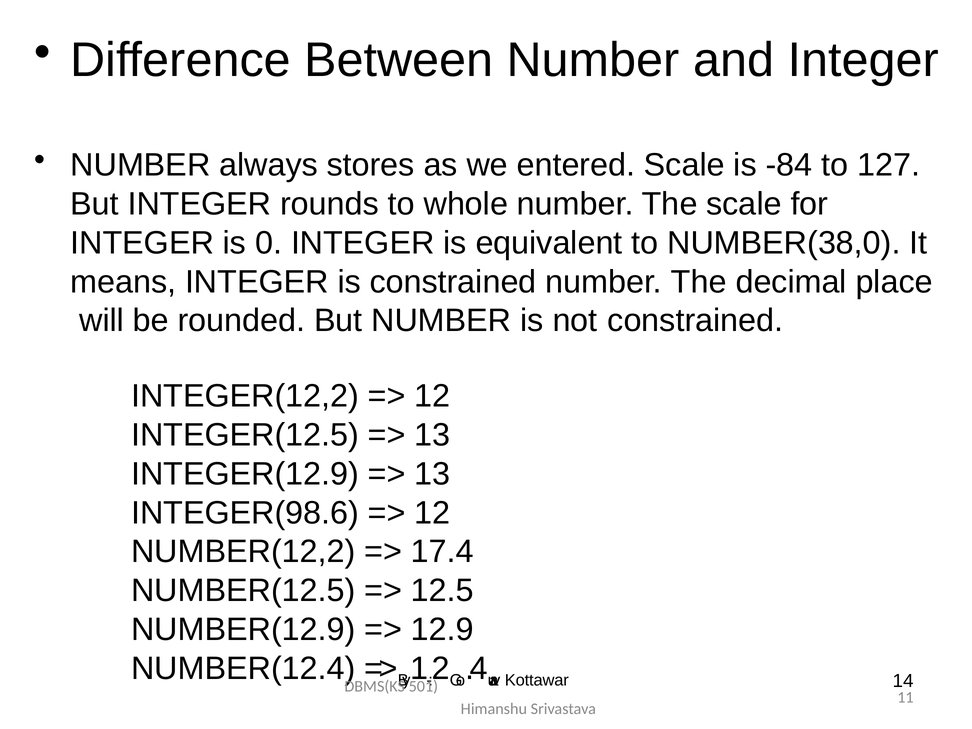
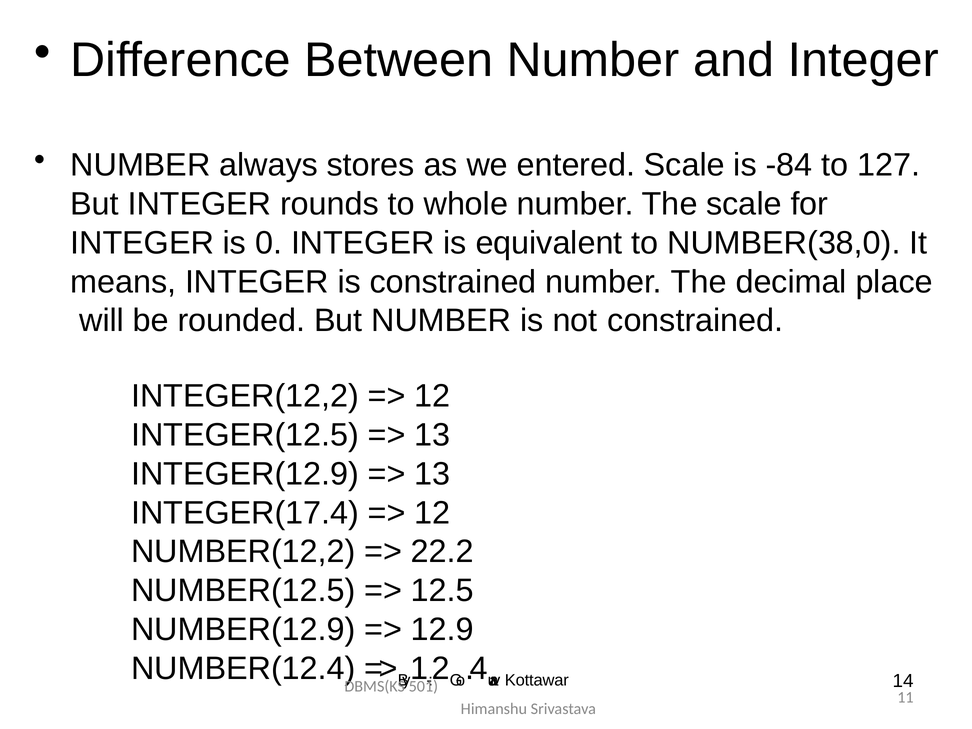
INTEGER(98.6: INTEGER(98.6 -> INTEGER(17.4
17.4: 17.4 -> 22.2
